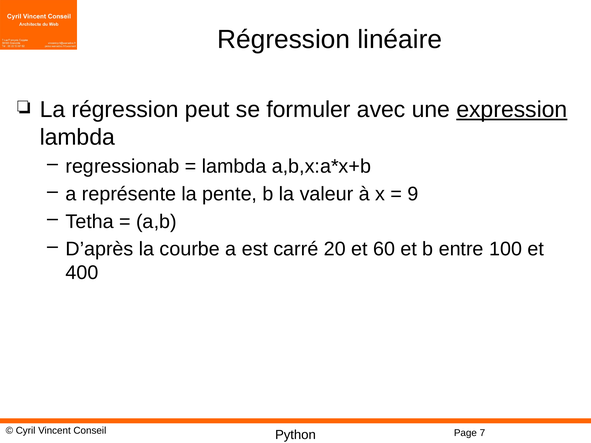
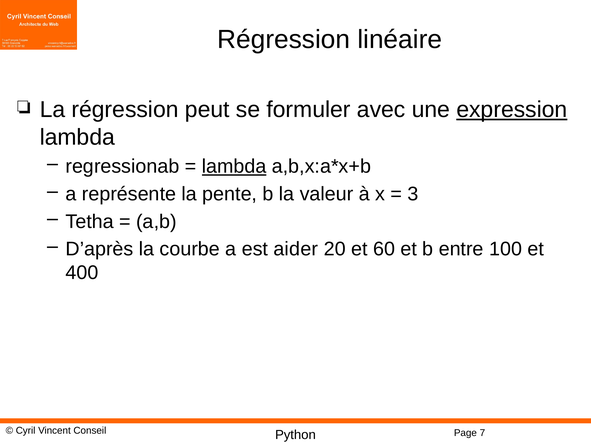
lambda at (234, 167) underline: none -> present
9: 9 -> 3
carré: carré -> aider
